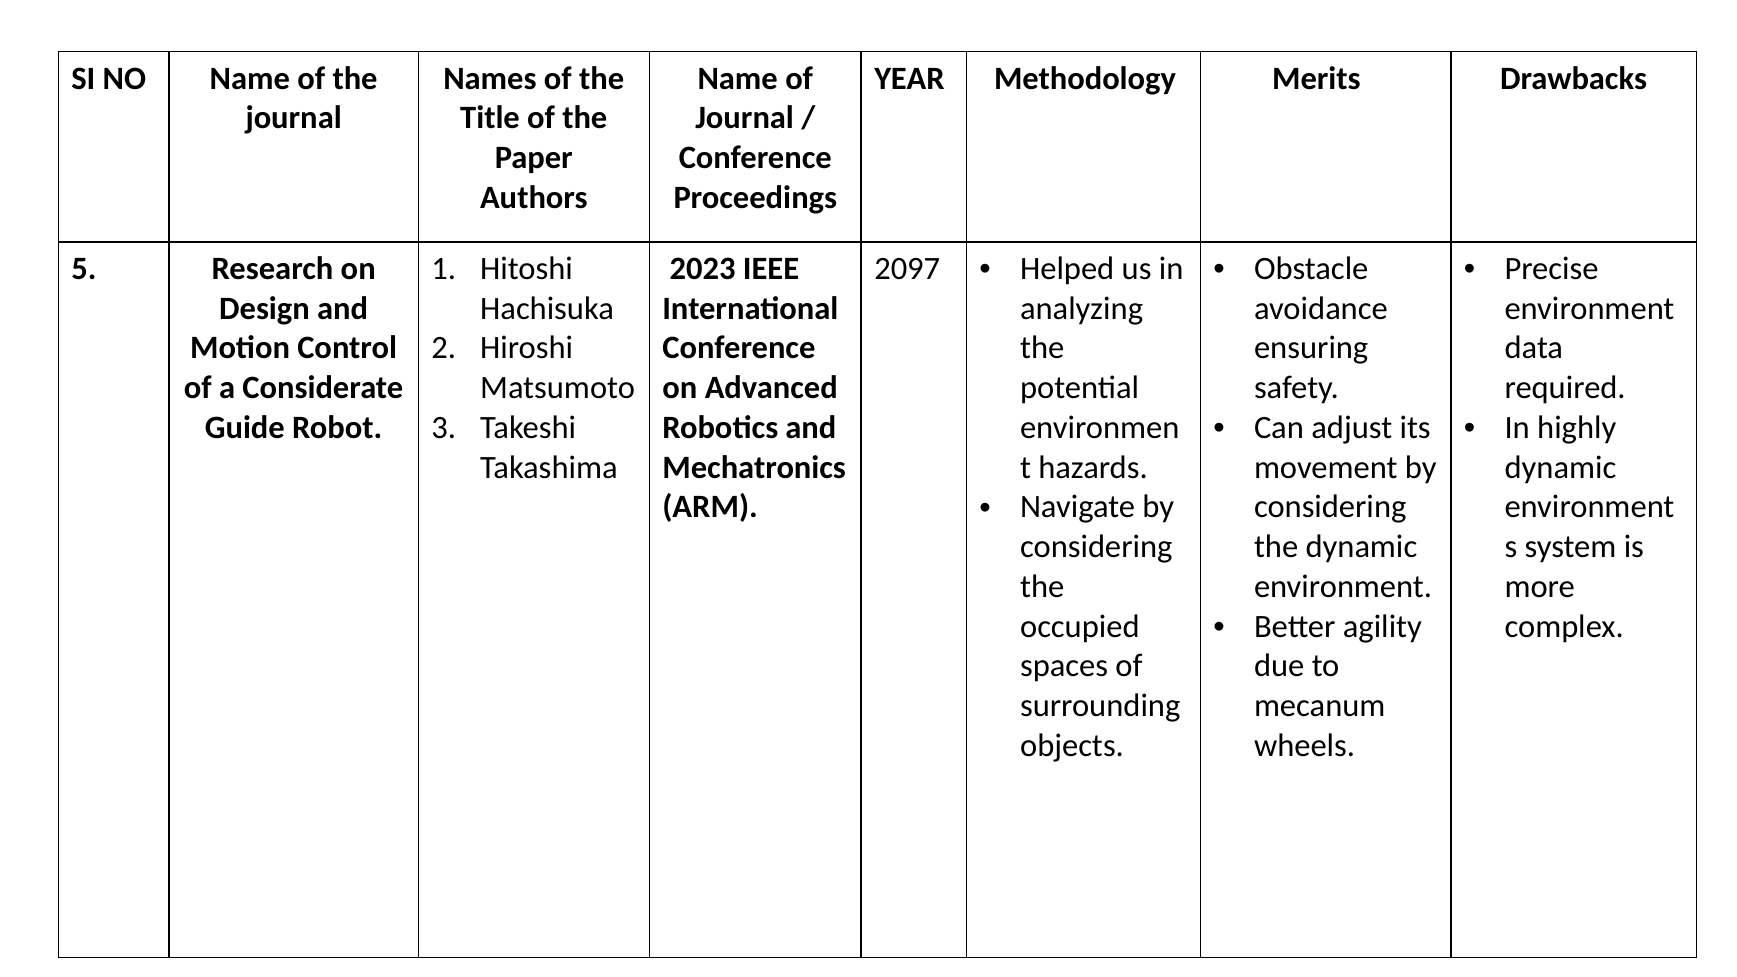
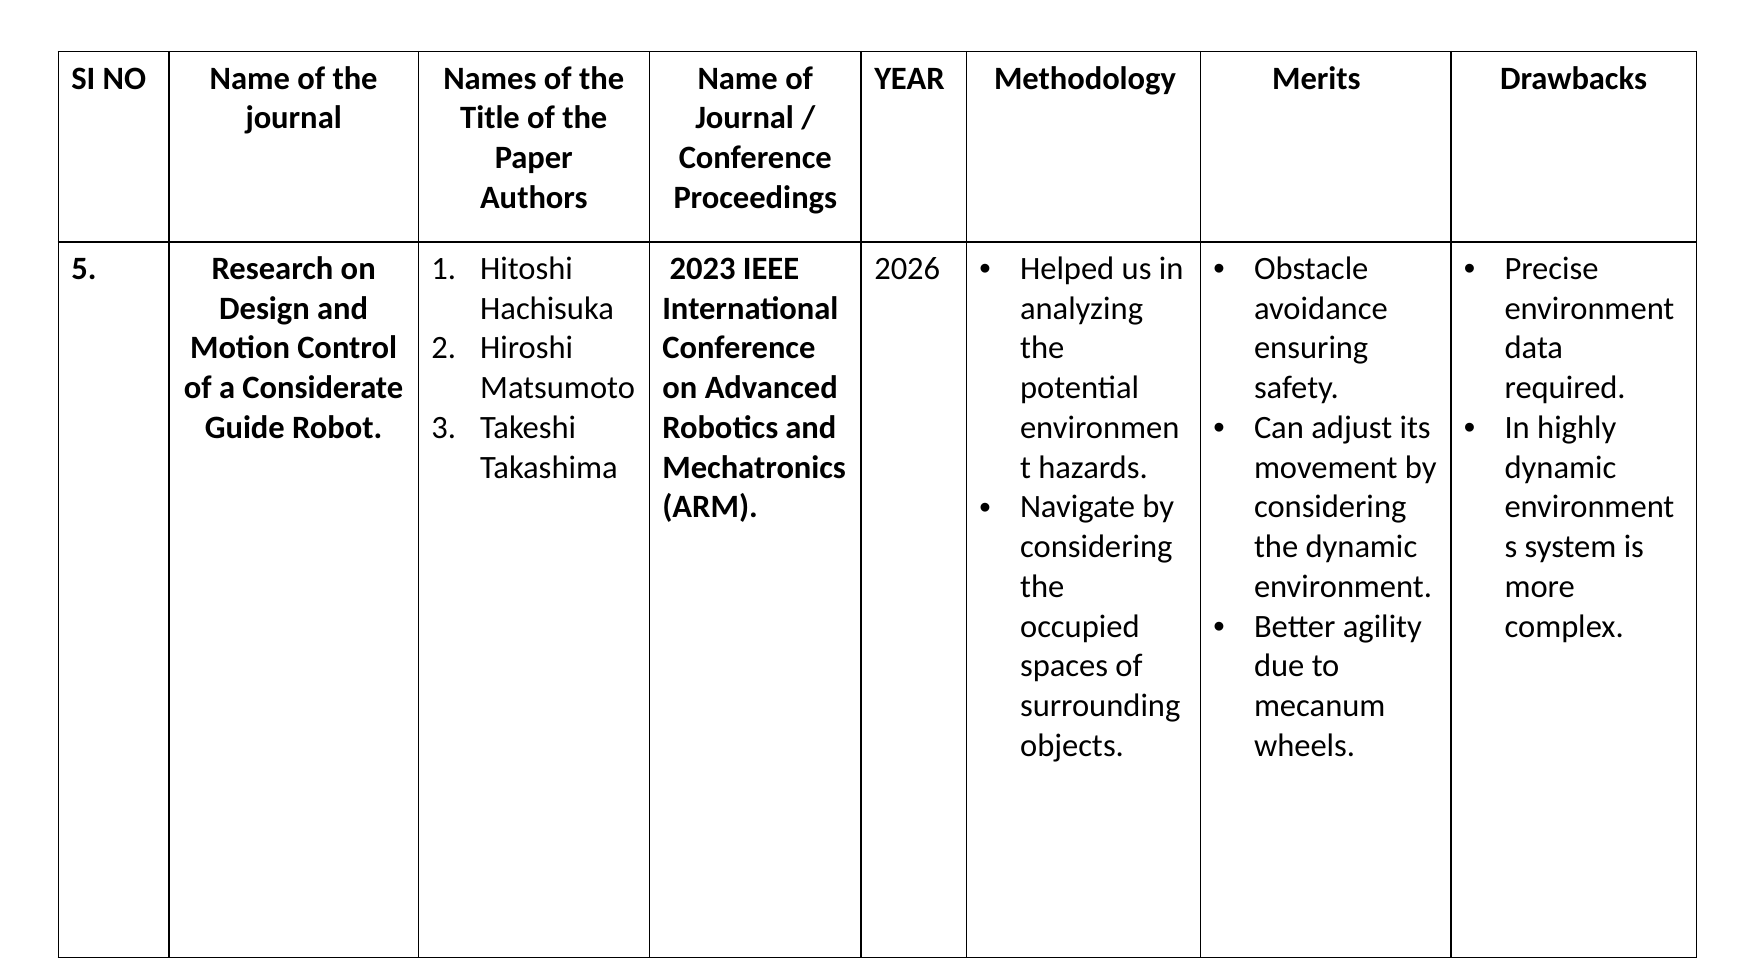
2097: 2097 -> 2026
